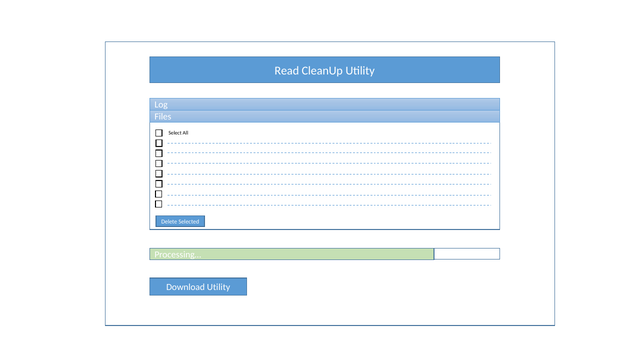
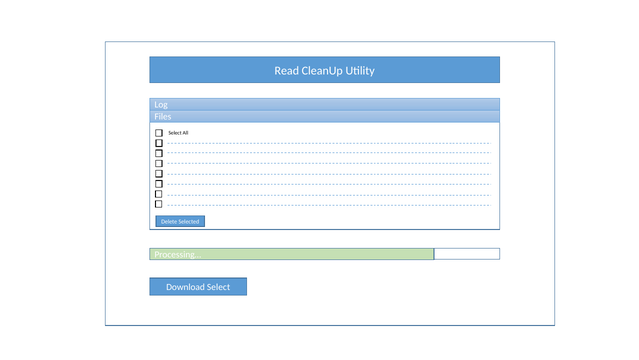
Download Utility: Utility -> Select
